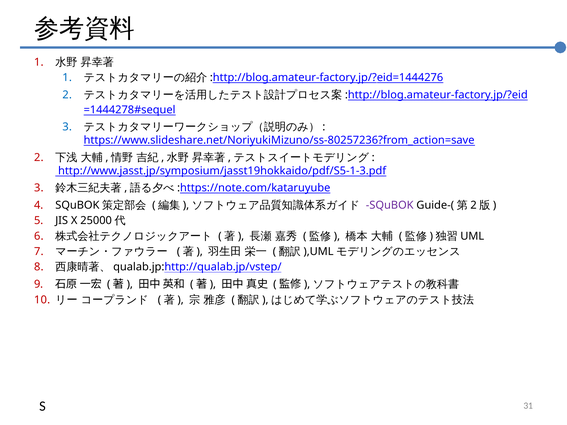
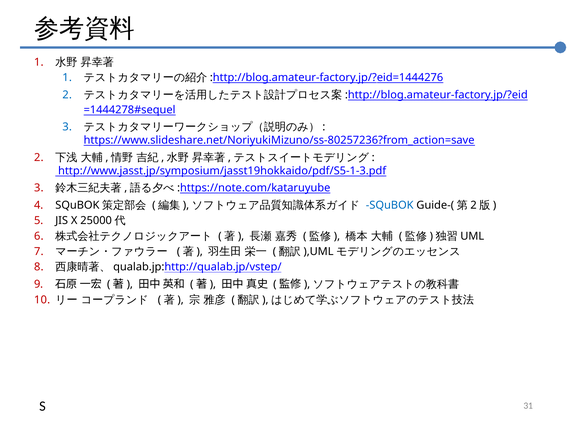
SQuBOK colour: purple -> blue
